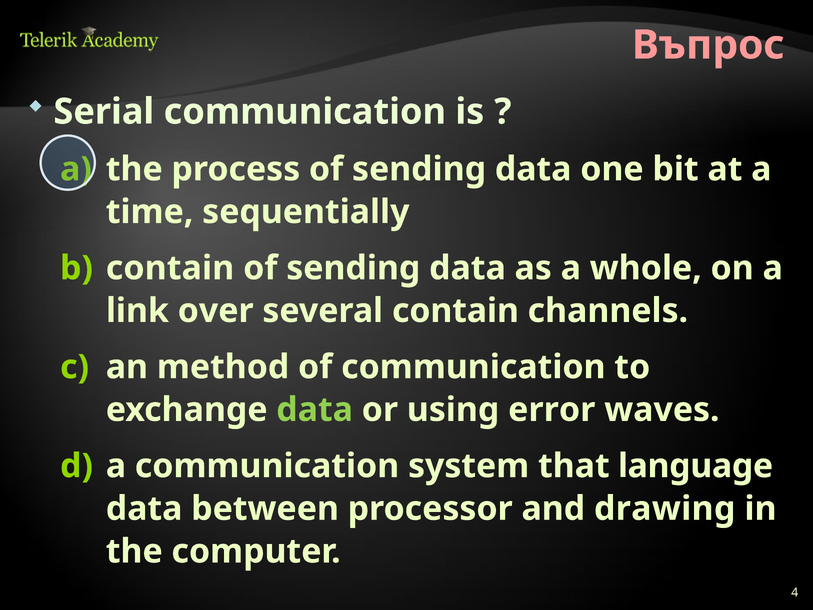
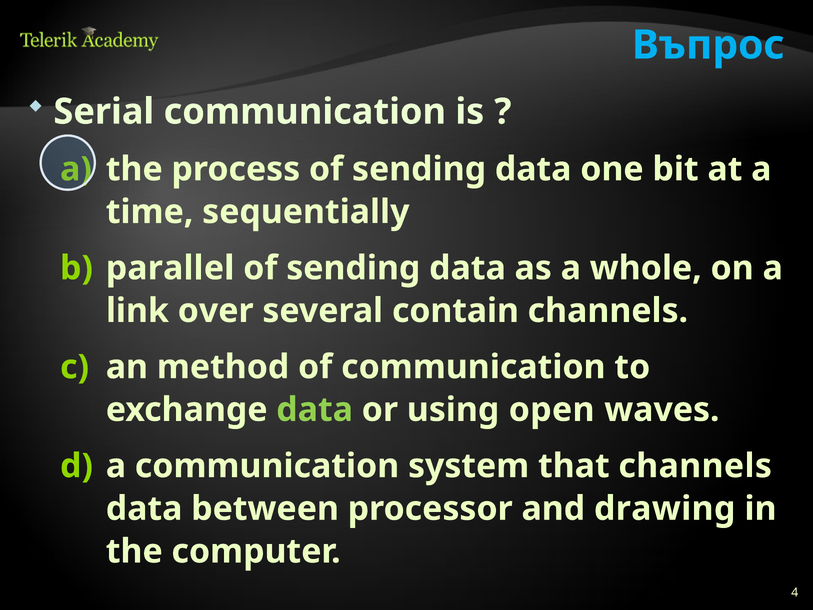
Въпрос colour: pink -> light blue
contain at (170, 268): contain -> parallel
error: error -> open
that language: language -> channels
